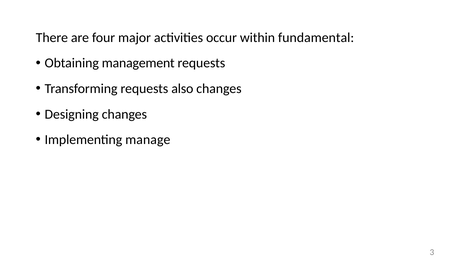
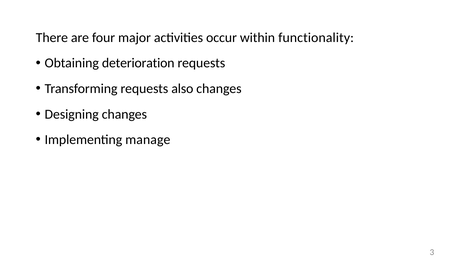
fundamental: fundamental -> functionality
management: management -> deterioration
